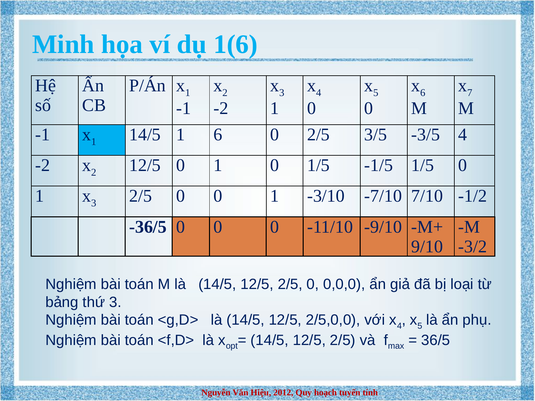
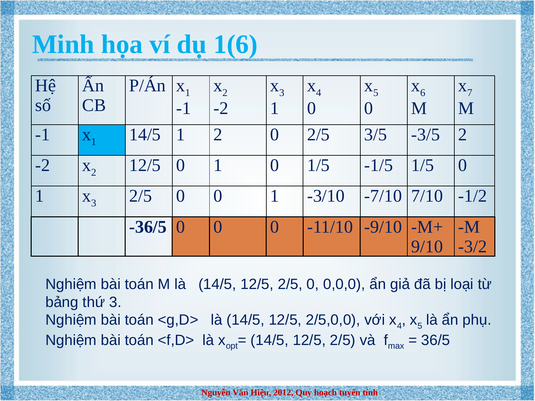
1 6: 6 -> 2
-3/5 4: 4 -> 2
